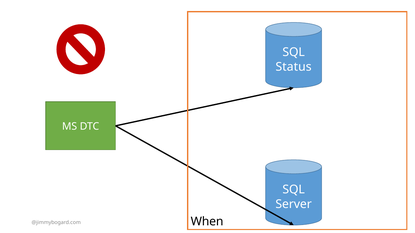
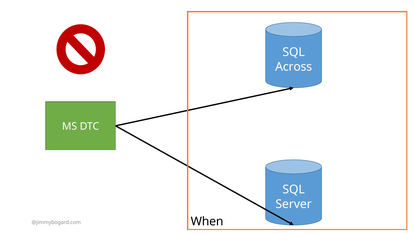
Status: Status -> Across
